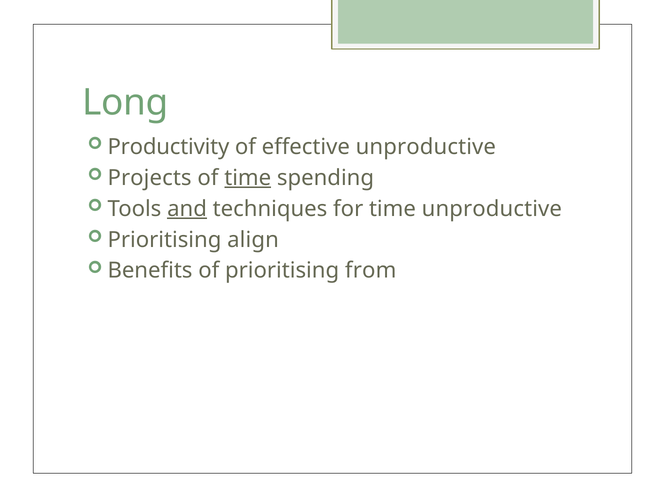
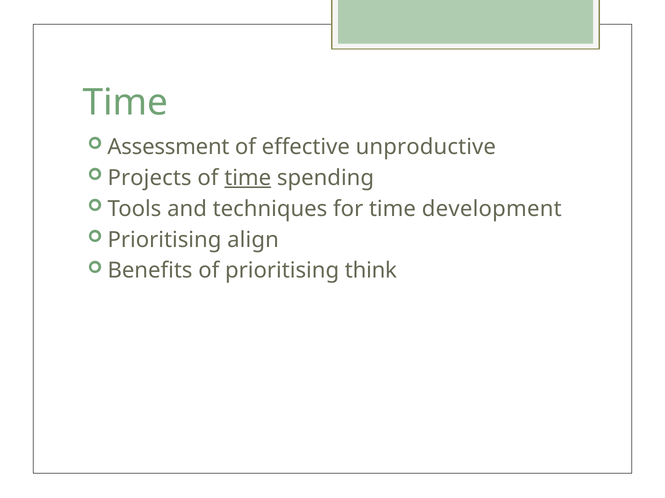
Long at (125, 103): Long -> Time
Productivity: Productivity -> Assessment
and underline: present -> none
time unproductive: unproductive -> development
from: from -> think
